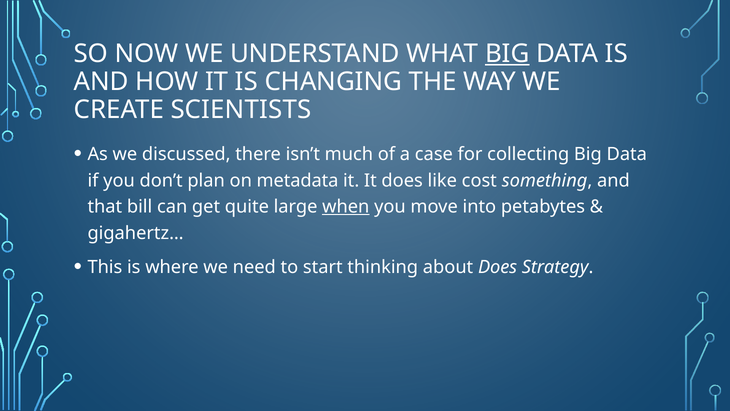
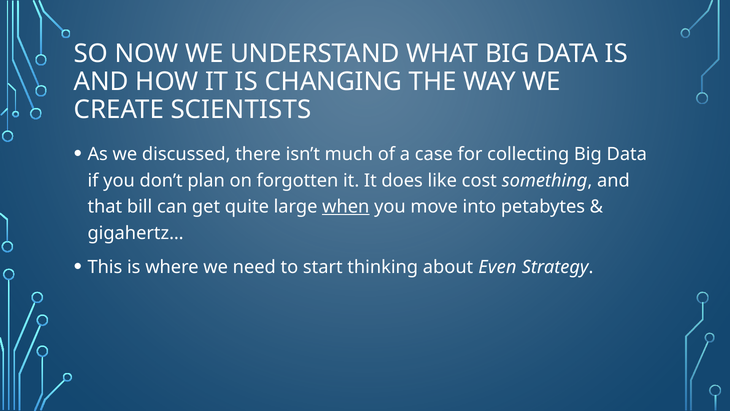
BIG at (507, 54) underline: present -> none
metadata: metadata -> forgotten
about Does: Does -> Even
